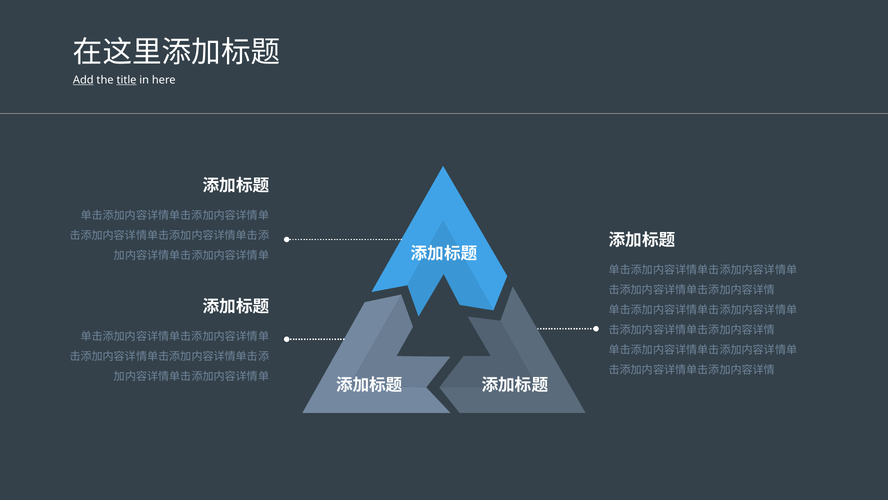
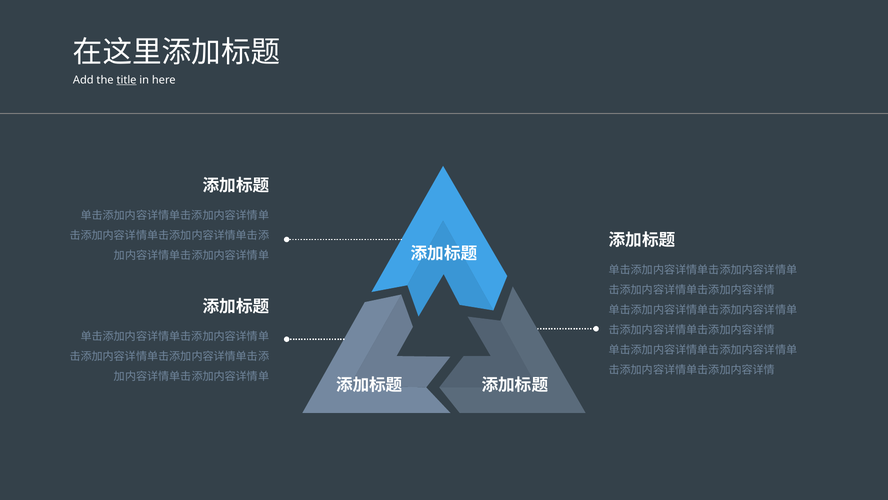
Add underline: present -> none
